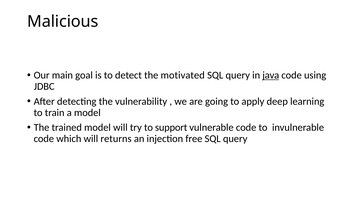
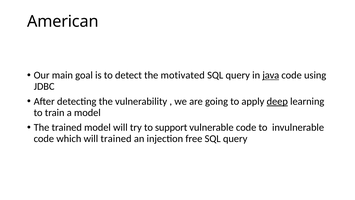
Malicious: Malicious -> American
deep underline: none -> present
will returns: returns -> trained
